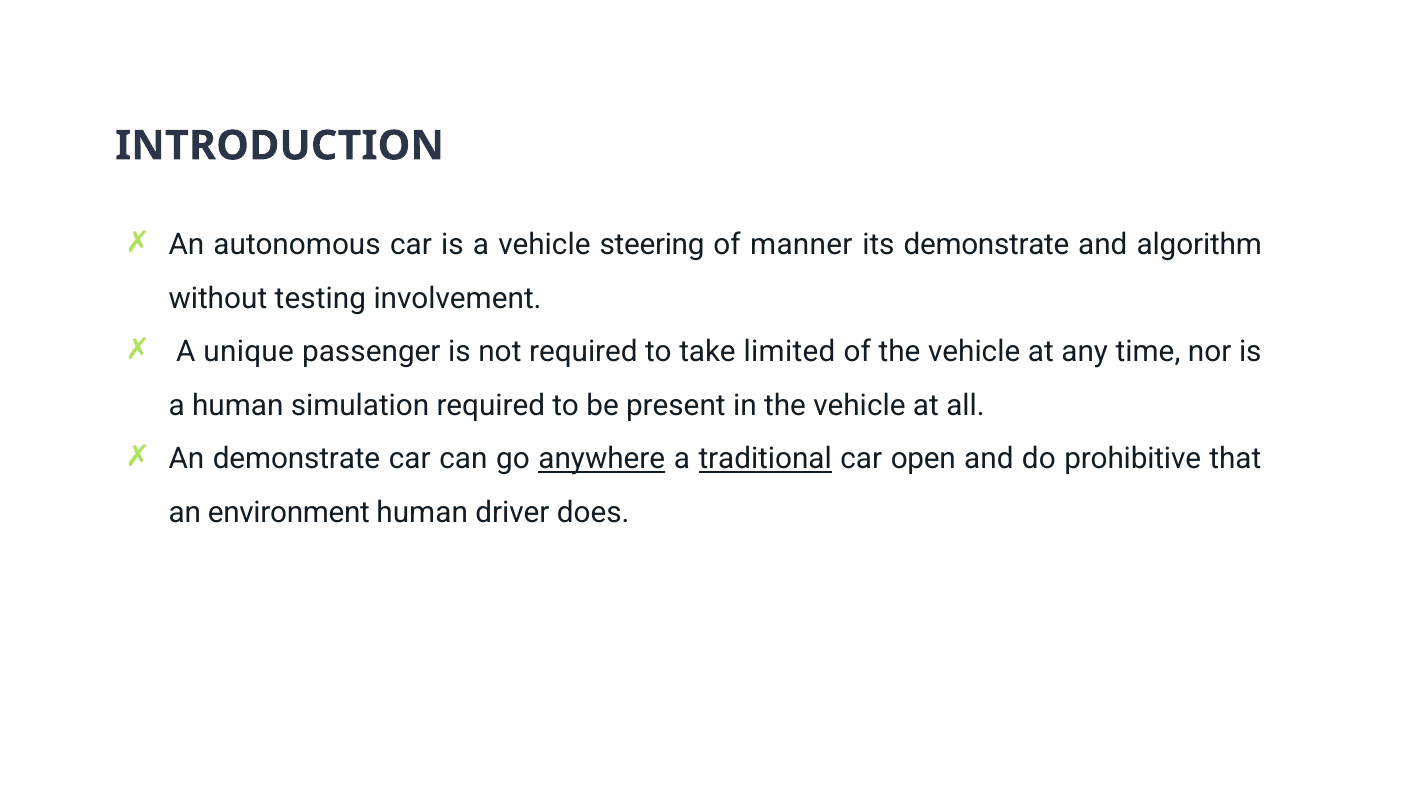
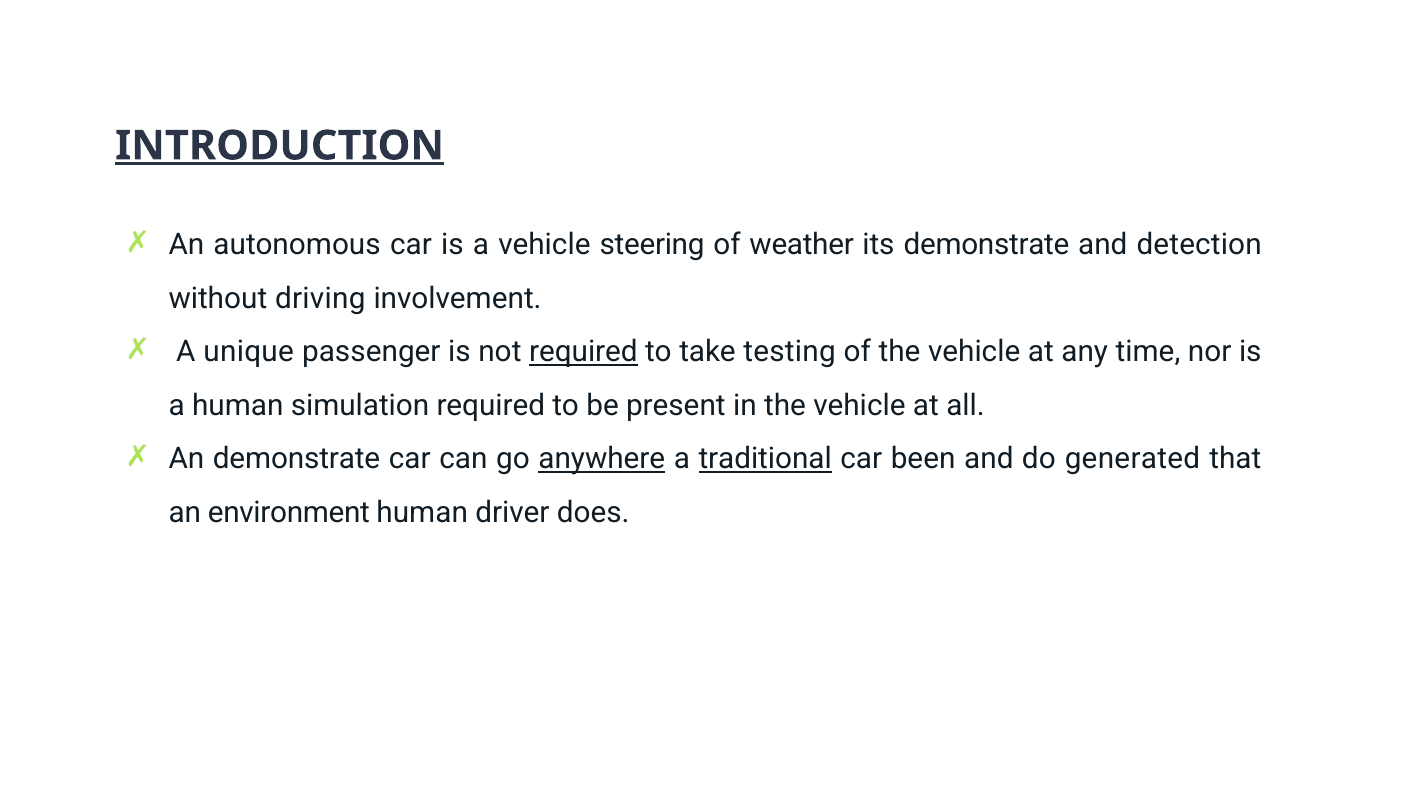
INTRODUCTION underline: none -> present
manner: manner -> weather
algorithm: algorithm -> detection
testing: testing -> driving
required at (583, 352) underline: none -> present
limited: limited -> testing
open: open -> been
prohibitive: prohibitive -> generated
